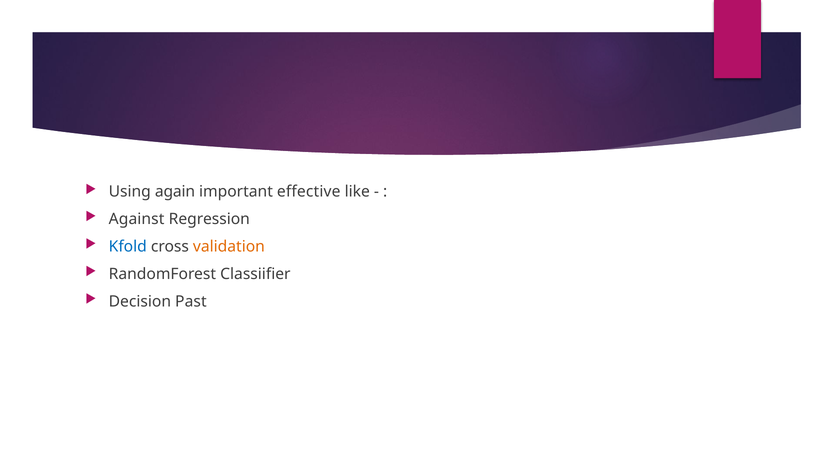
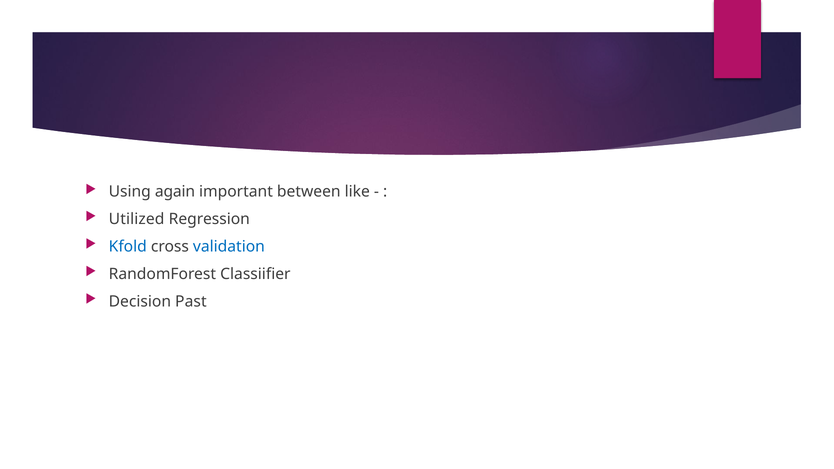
effective: effective -> between
Against: Against -> Utilized
validation colour: orange -> blue
